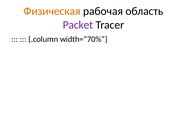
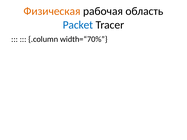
Packet colour: purple -> blue
